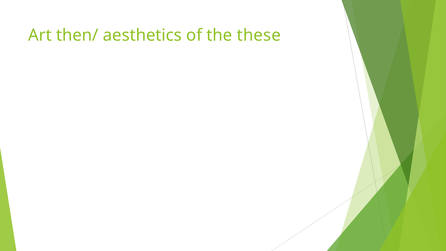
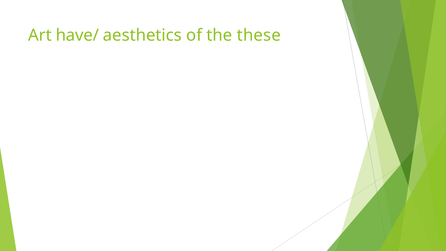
then/: then/ -> have/
